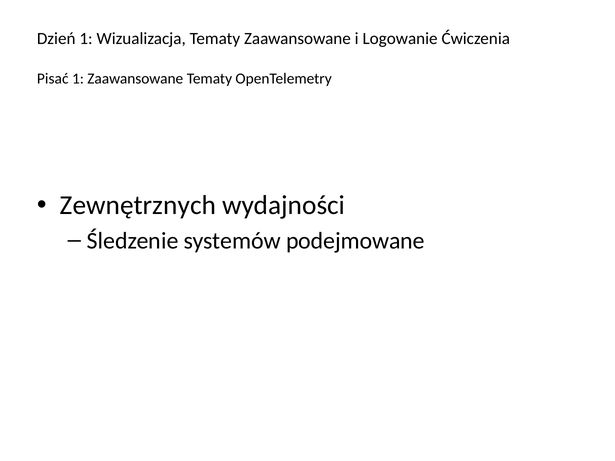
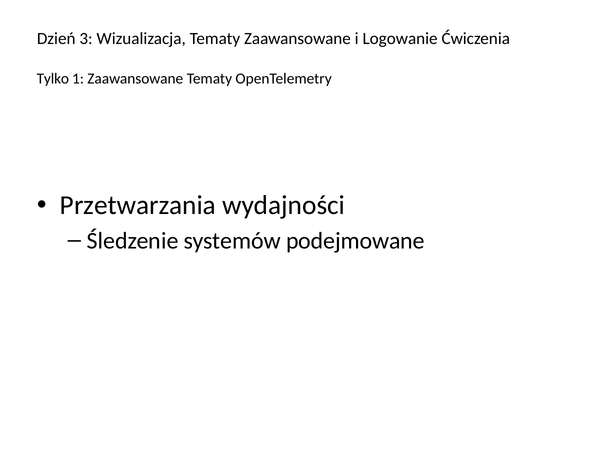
Dzień 1: 1 -> 3
Pisać: Pisać -> Tylko
Zewnętrznych: Zewnętrznych -> Przetwarzania
